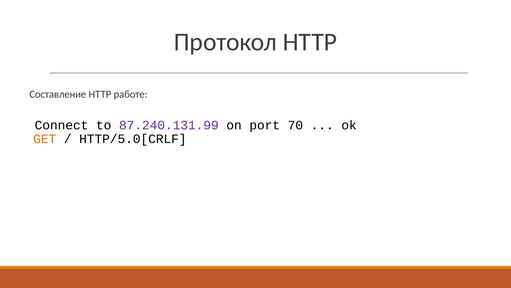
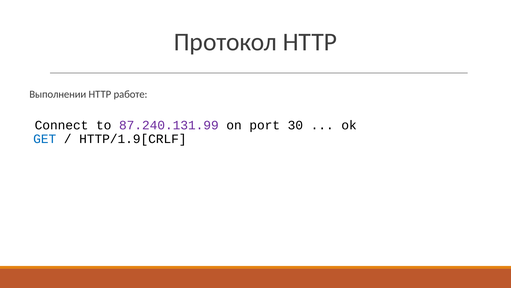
Составление: Составление -> Выполнении
70: 70 -> 30
GET colour: orange -> blue
HTTP/5.0[CRLF: HTTP/5.0[CRLF -> HTTP/1.9[CRLF
